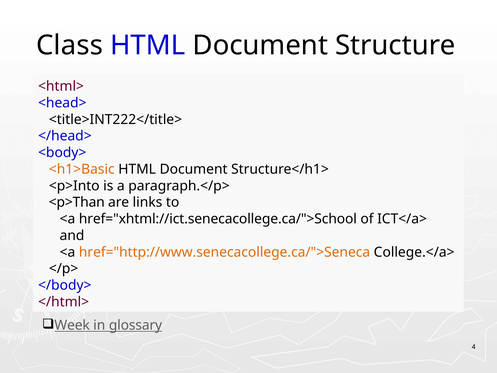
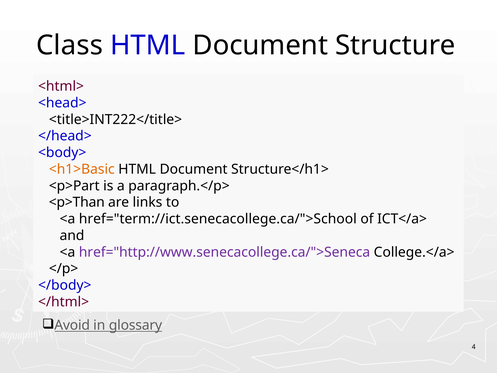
<p>Into: <p>Into -> <p>Part
href="xhtml://ict.senecacollege.ca/">School: href="xhtml://ict.senecacollege.ca/">School -> href="term://ict.senecacollege.ca/">School
href="http://www.senecacollege.ca/">Seneca colour: orange -> purple
Week: Week -> Avoid
